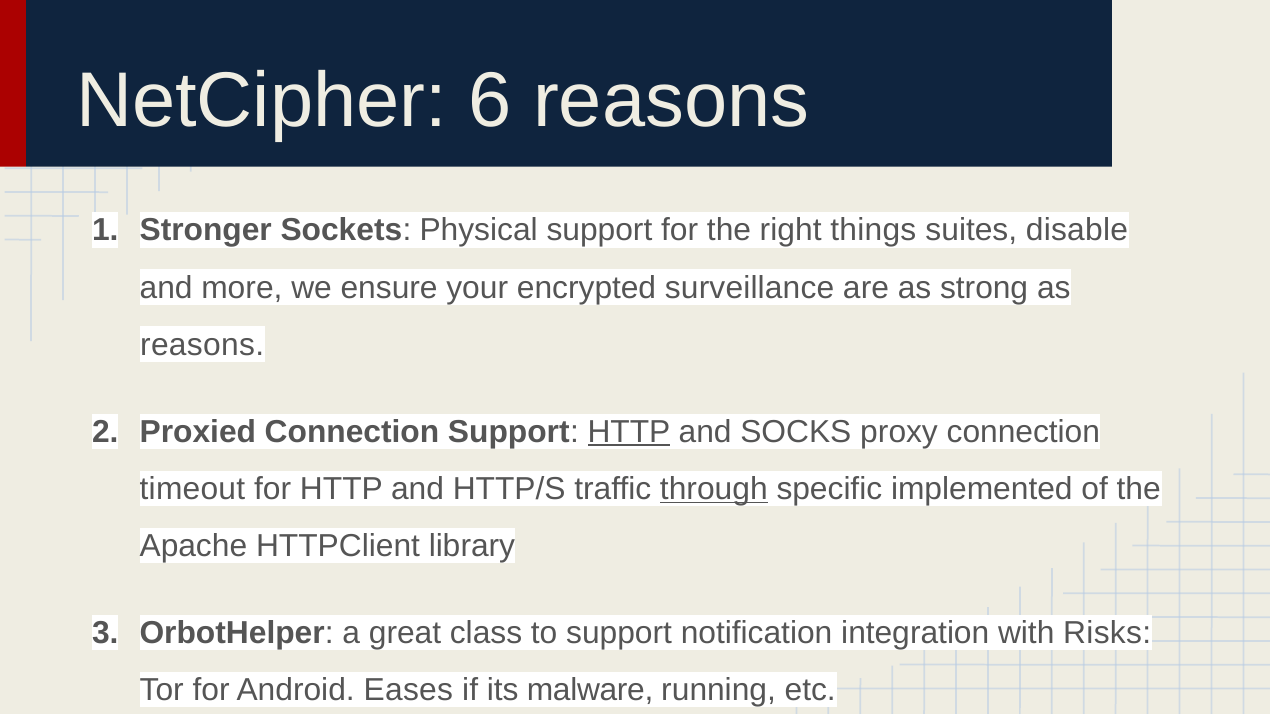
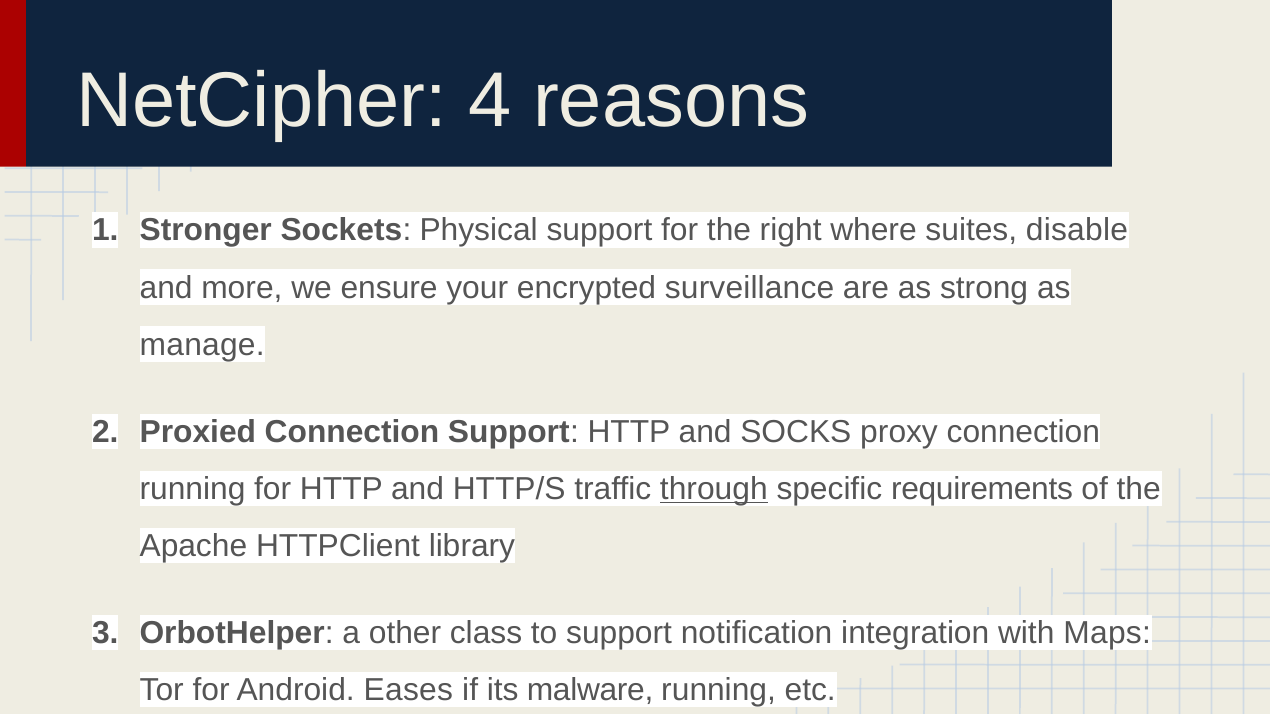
6: 6 -> 4
things: things -> where
reasons at (202, 345): reasons -> manage
HTTP at (629, 432) underline: present -> none
timeout at (192, 489): timeout -> running
implemented: implemented -> requirements
great: great -> other
Risks: Risks -> Maps
